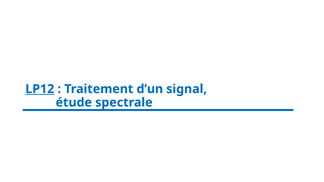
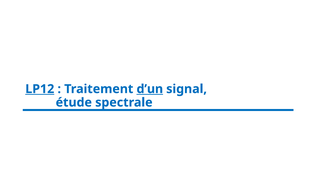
d’un underline: none -> present
